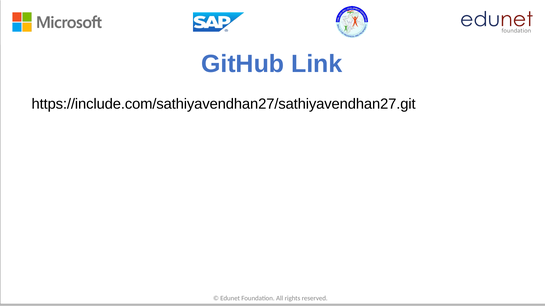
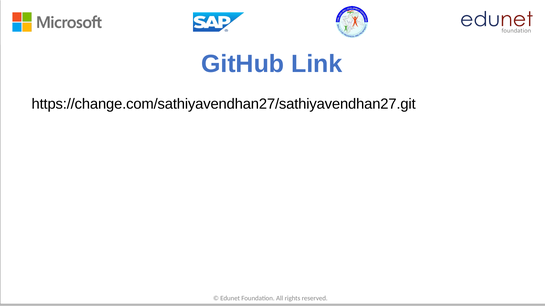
https://include.com/sathiyavendhan27/sathiyavendhan27.git: https://include.com/sathiyavendhan27/sathiyavendhan27.git -> https://change.com/sathiyavendhan27/sathiyavendhan27.git
